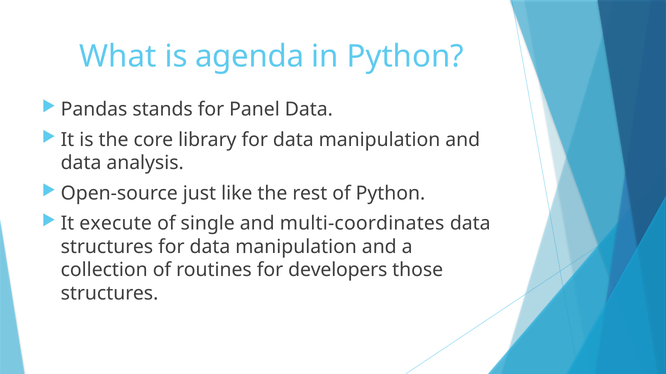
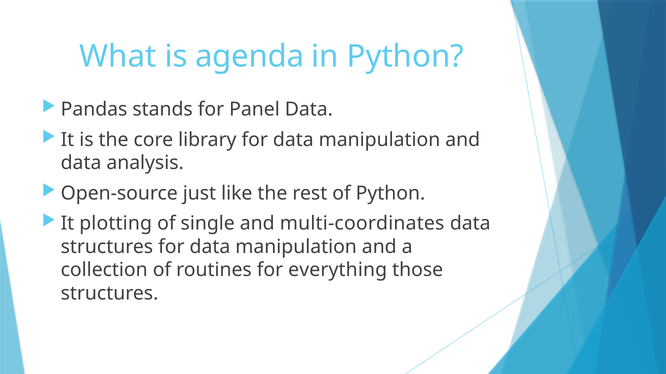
execute: execute -> plotting
developers: developers -> everything
